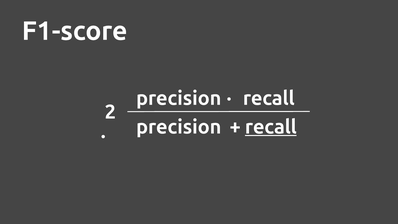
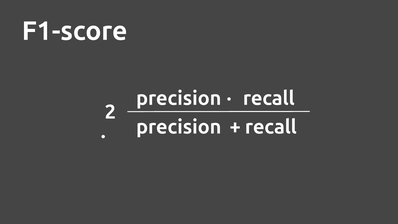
recall at (271, 127) underline: present -> none
